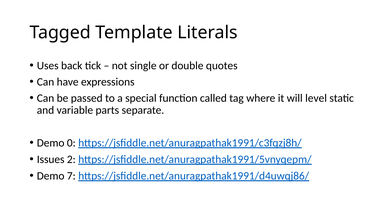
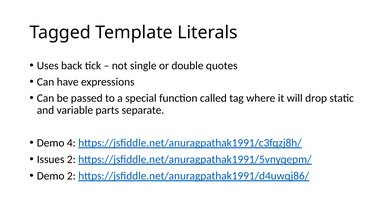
level: level -> drop
0: 0 -> 4
Demo 7: 7 -> 2
